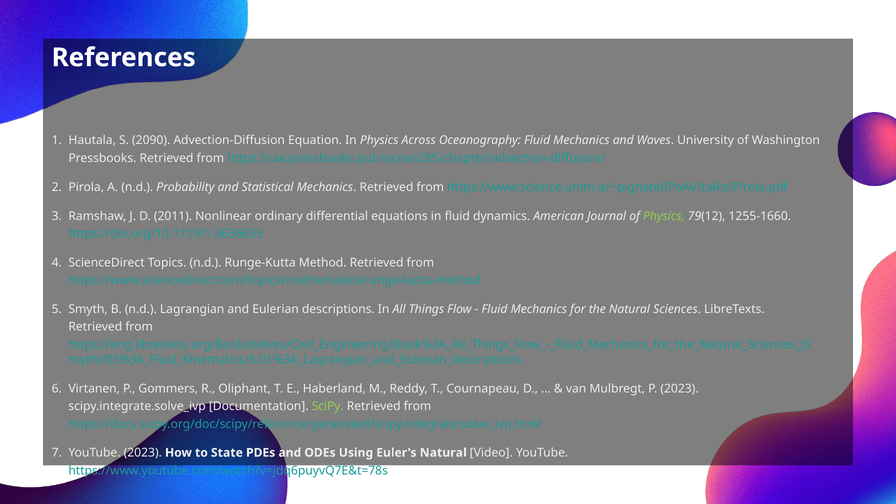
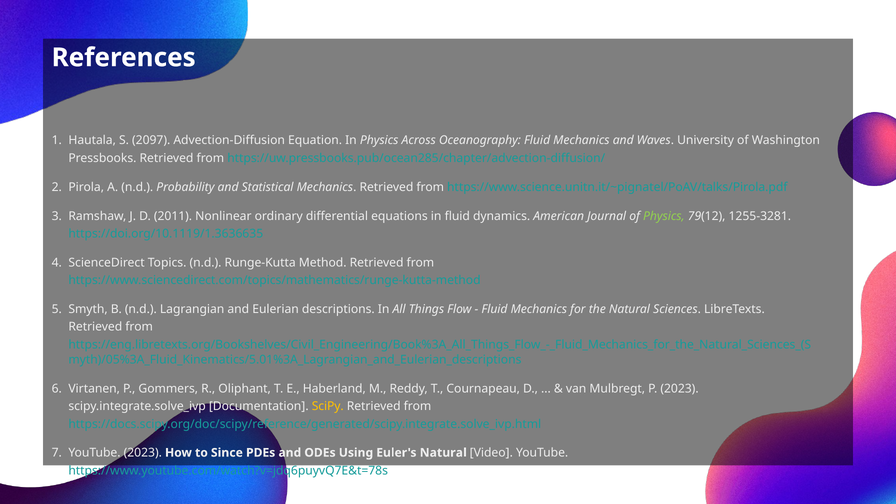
2090: 2090 -> 2097
1255-1660: 1255-1660 -> 1255-3281
SciPy colour: light green -> yellow
State: State -> Since
